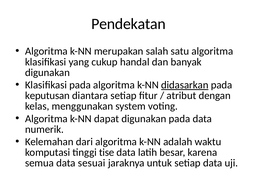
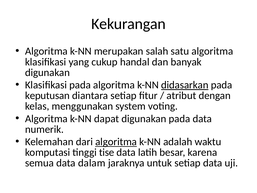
Pendekatan: Pendekatan -> Kekurangan
algoritma at (116, 142) underline: none -> present
sesuai: sesuai -> dalam
